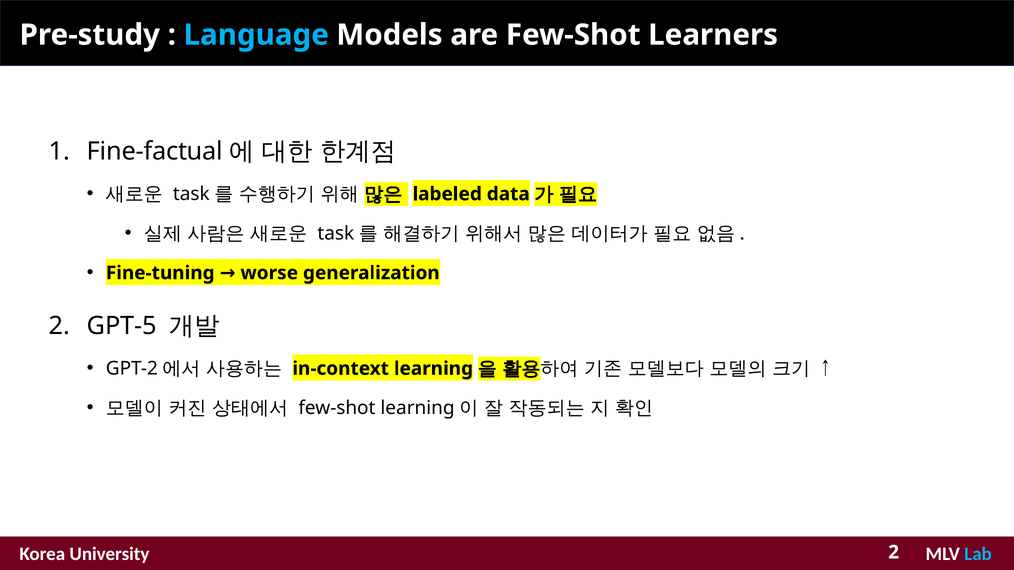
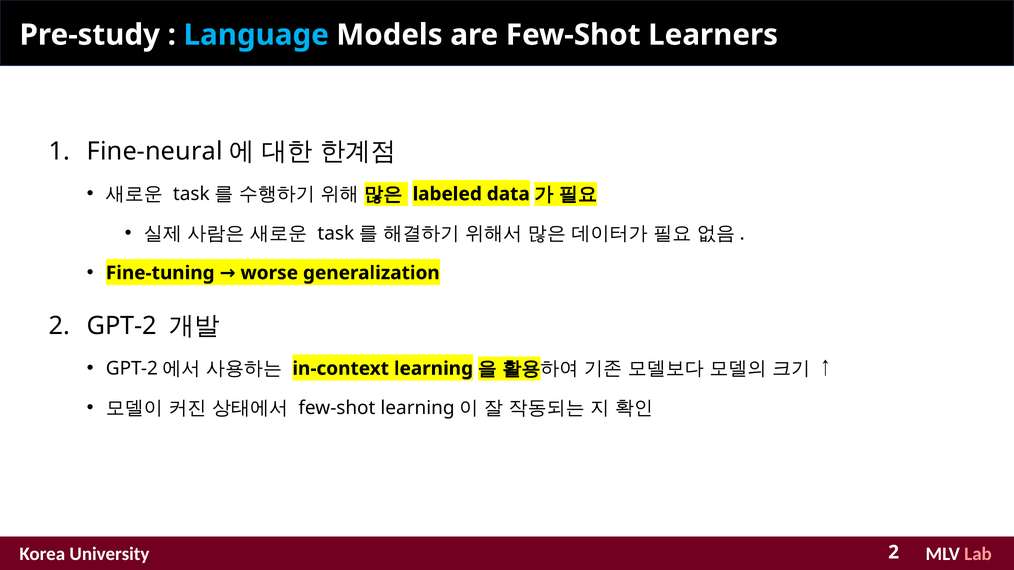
Fine-factual: Fine-factual -> Fine-neural
GPT-5: GPT-5 -> GPT-2
Lab colour: light blue -> pink
